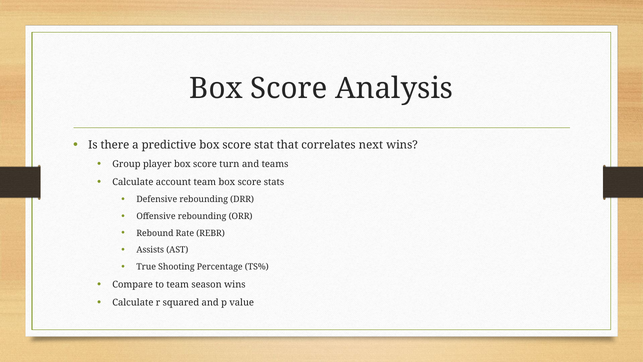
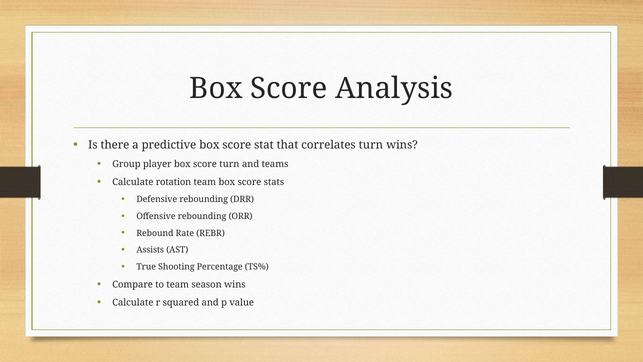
correlates next: next -> turn
account: account -> rotation
